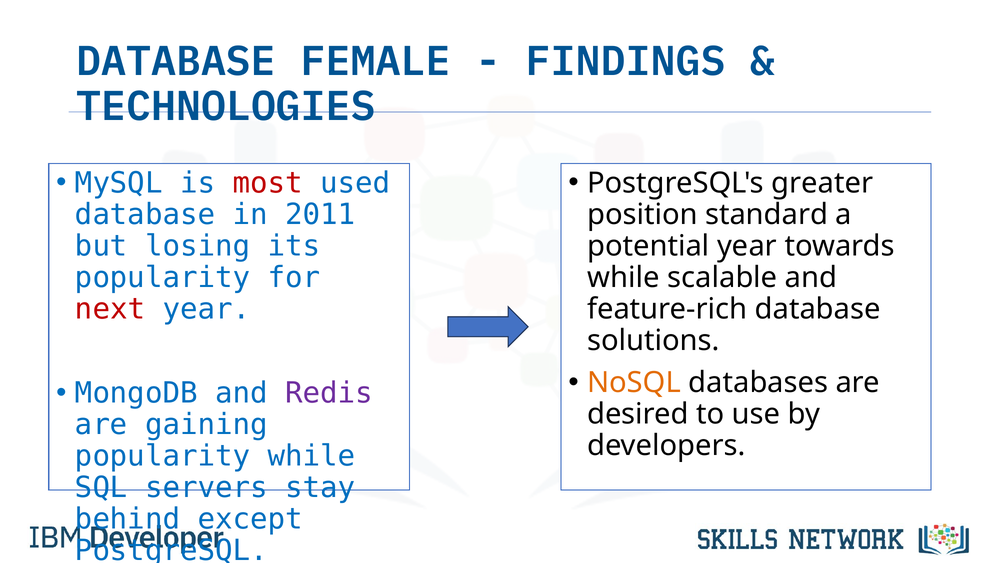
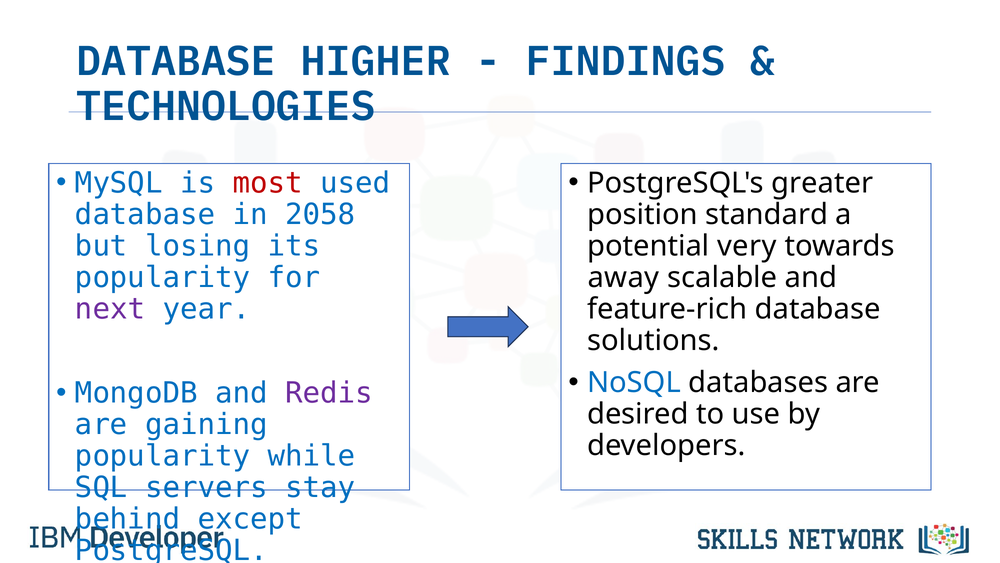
FEMALE: FEMALE -> HIGHER
2011: 2011 -> 2058
potential year: year -> very
while at (624, 277): while -> away
next colour: red -> purple
NoSQL colour: orange -> blue
